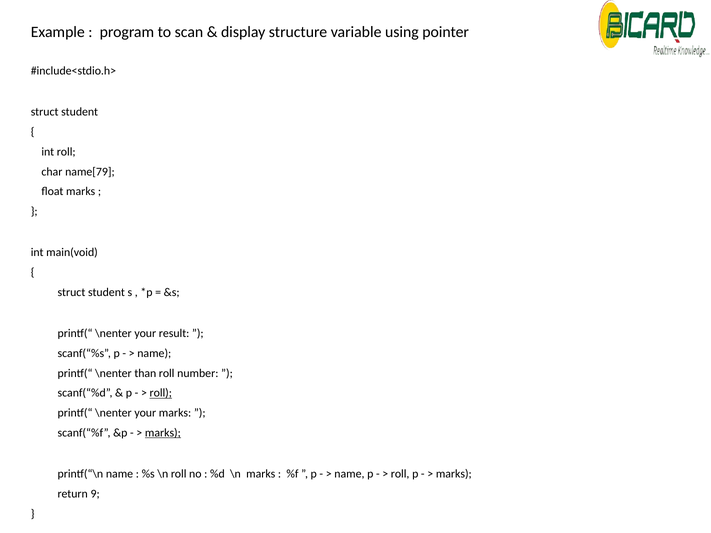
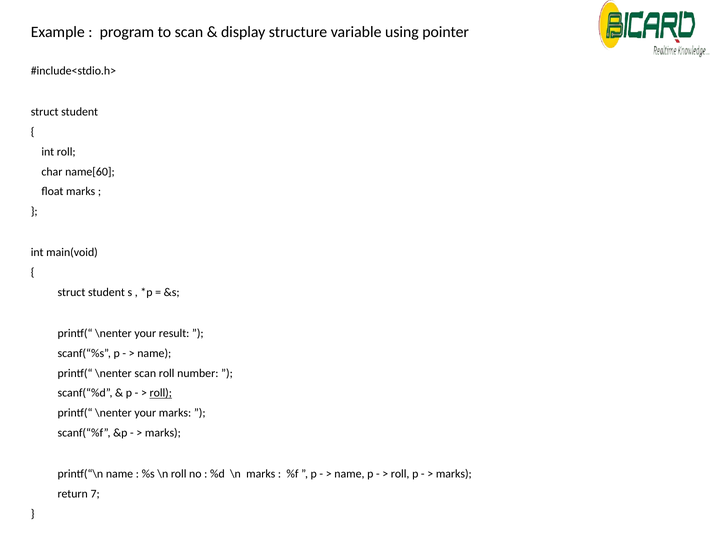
name[79: name[79 -> name[60
\nenter than: than -> scan
marks at (163, 433) underline: present -> none
9: 9 -> 7
